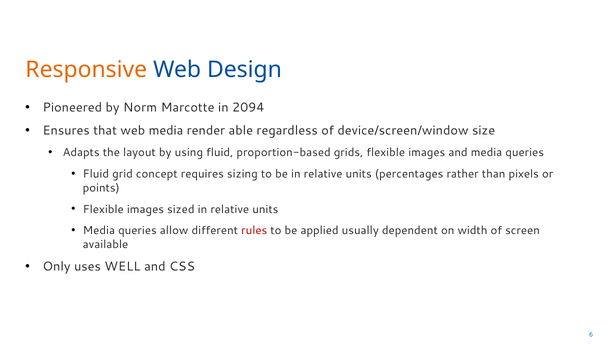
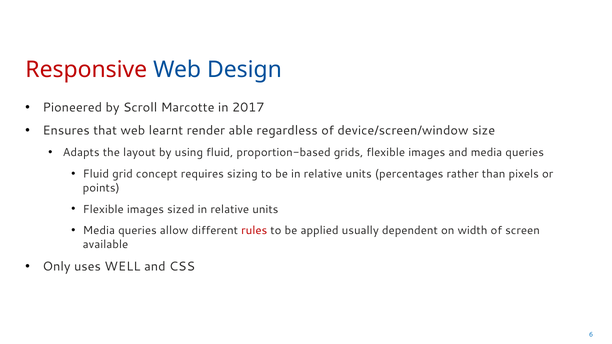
Responsive colour: orange -> red
Norm: Norm -> Scroll
2094: 2094 -> 2017
web media: media -> learnt
